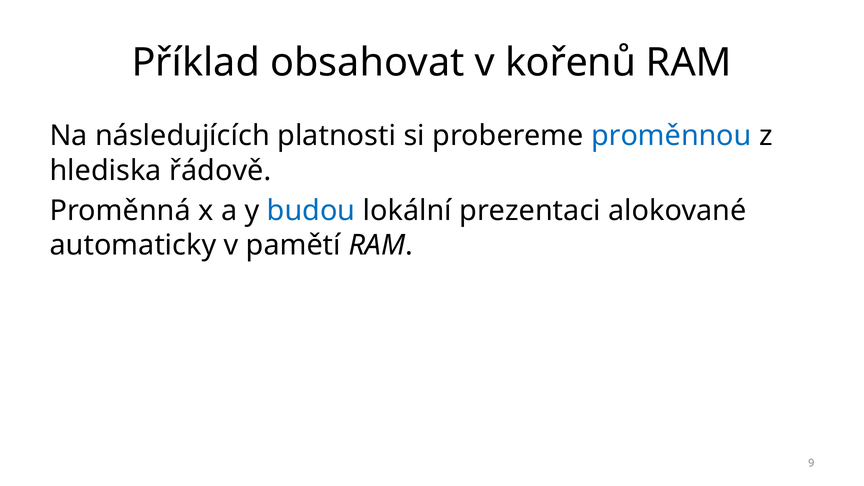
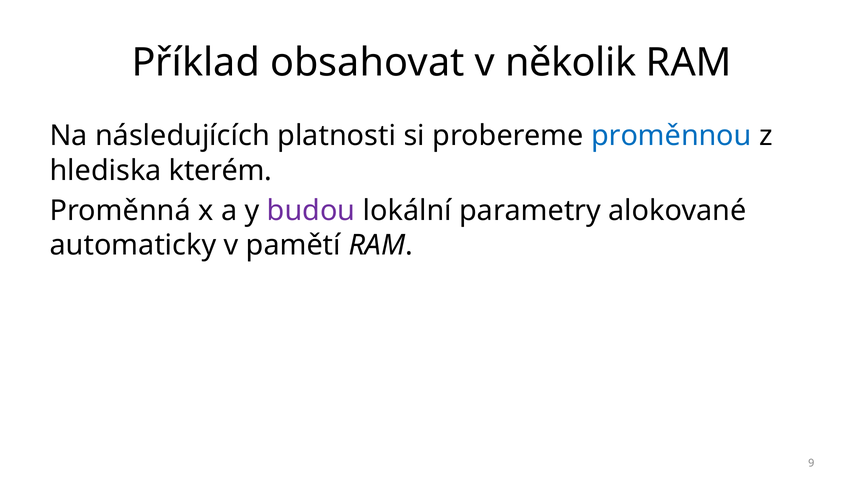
kořenů: kořenů -> několik
řádově: řádově -> kterém
budou colour: blue -> purple
prezentaci: prezentaci -> parametry
